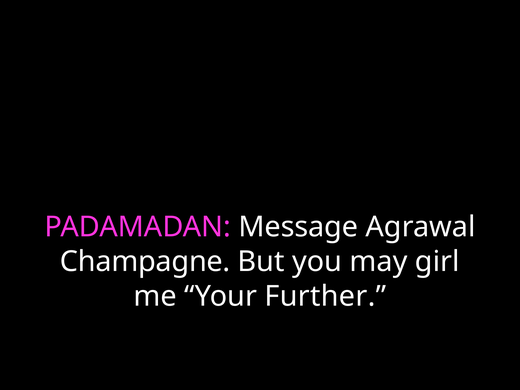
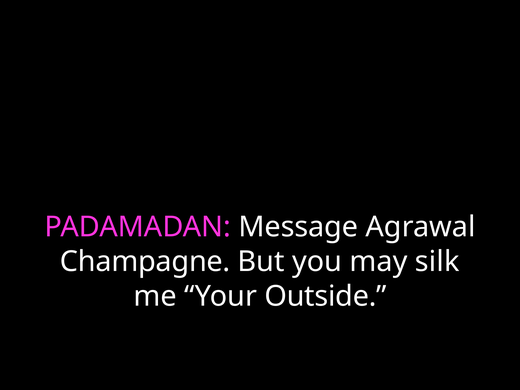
girl: girl -> silk
Further: Further -> Outside
